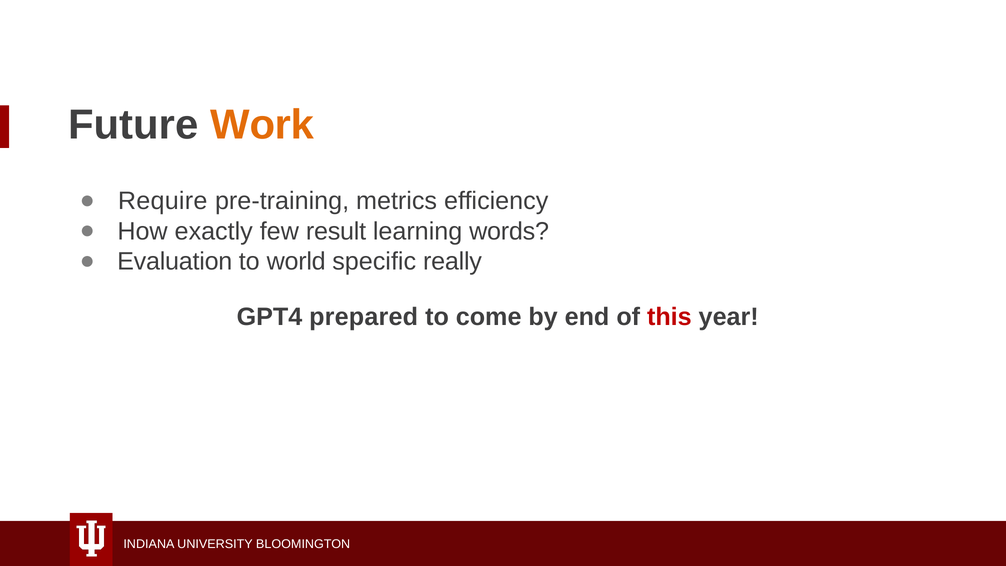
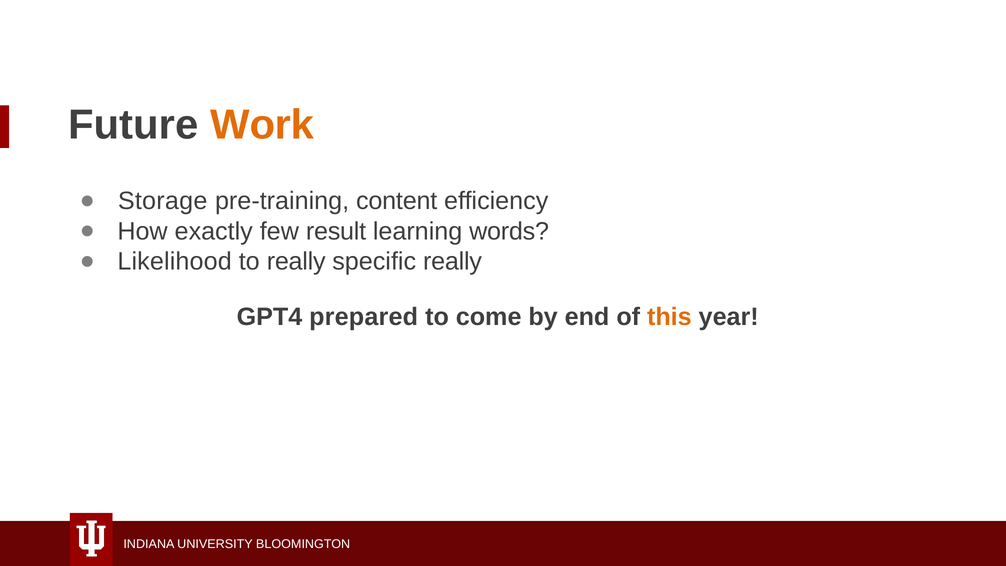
Require: Require -> Storage
metrics: metrics -> content
Evaluation: Evaluation -> Likelihood
to world: world -> really
this colour: red -> orange
